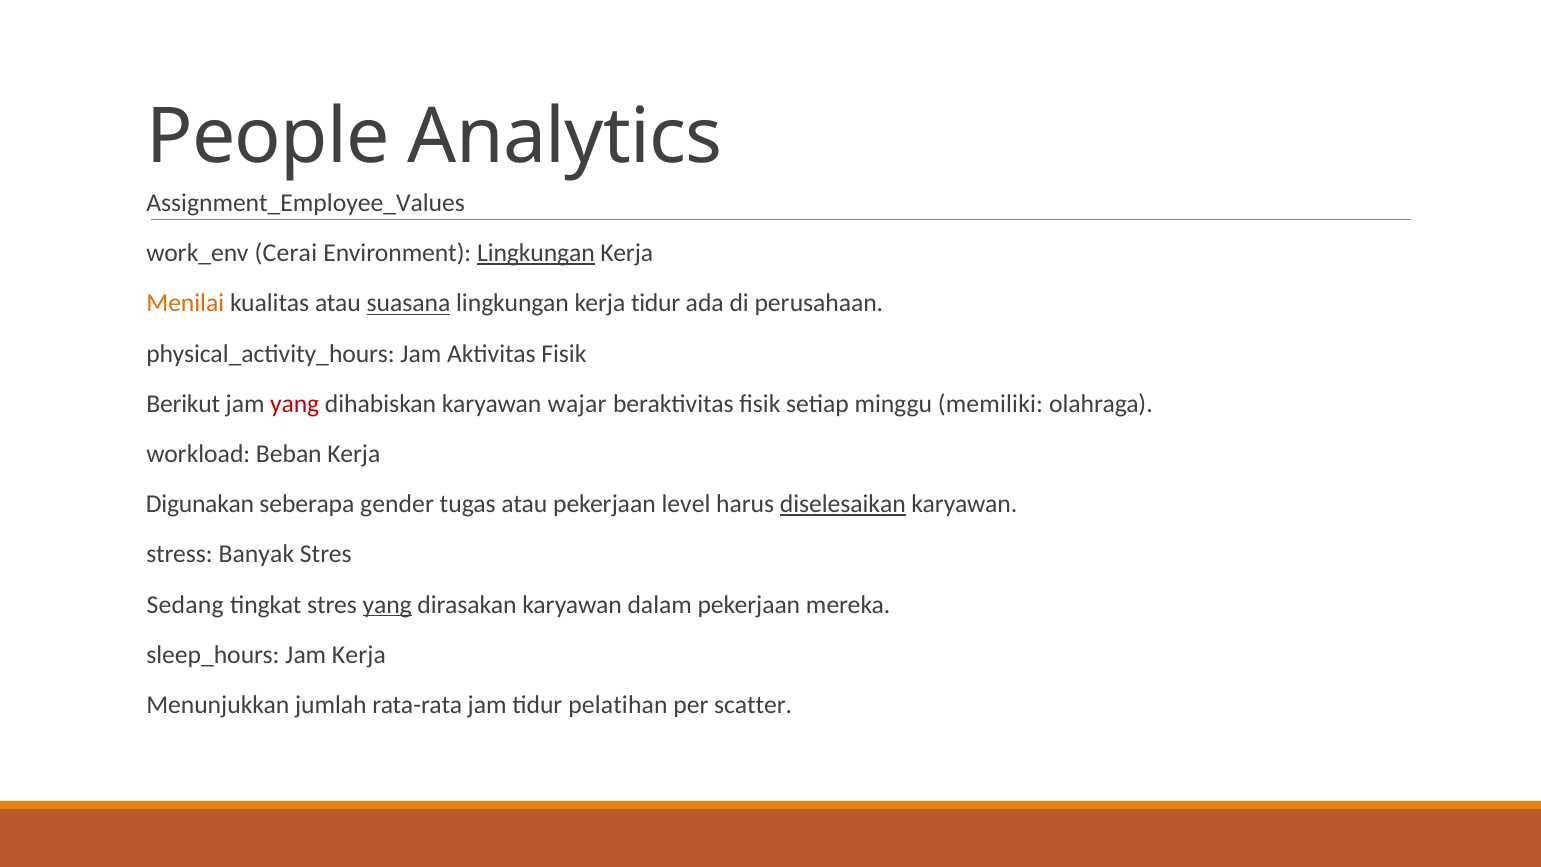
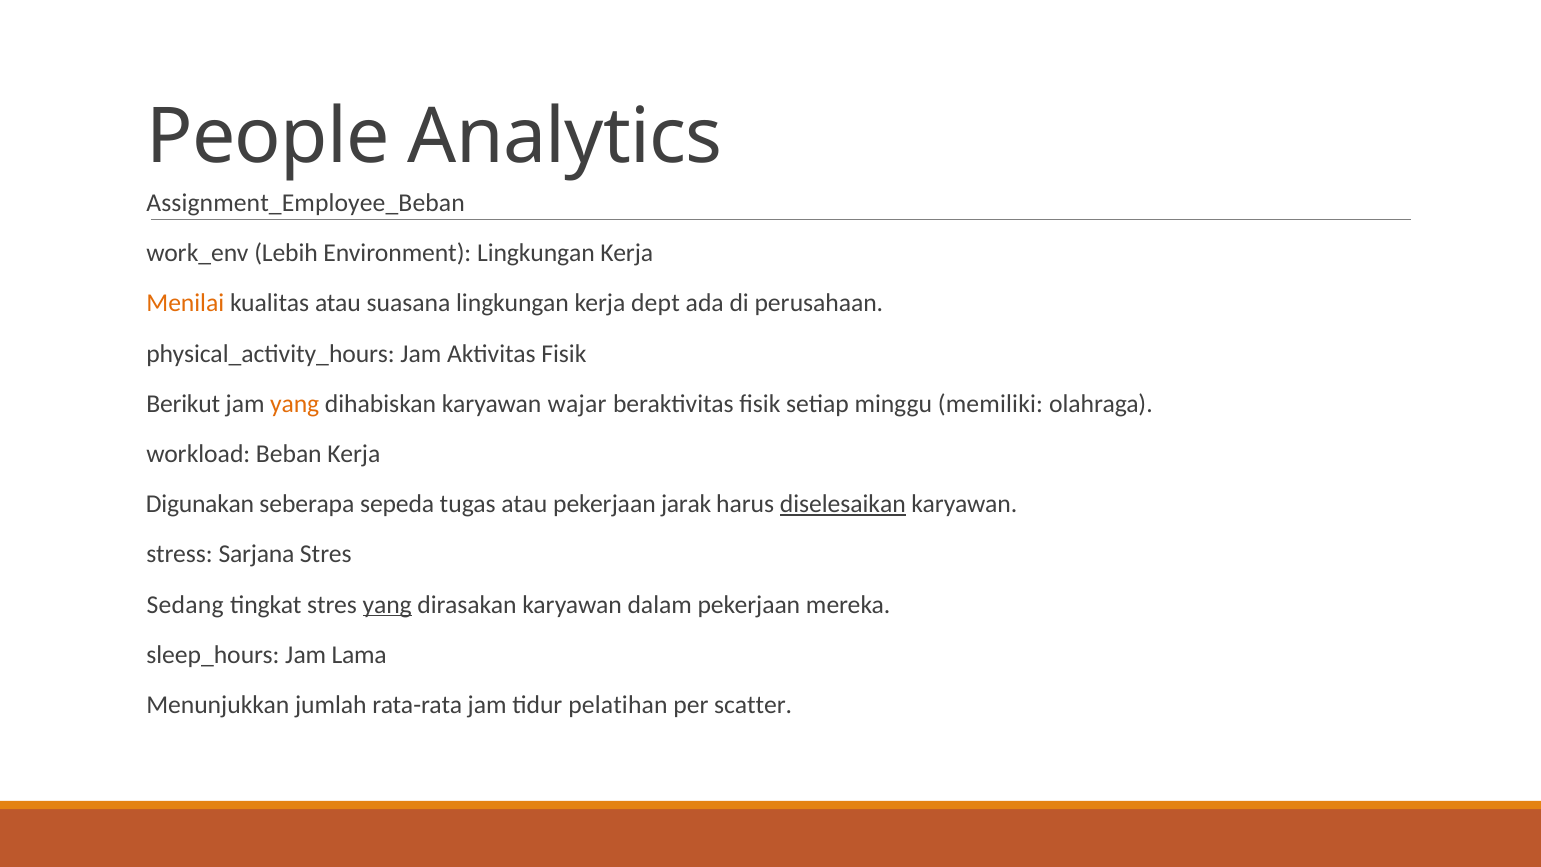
Assignment_Employee_Values: Assignment_Employee_Values -> Assignment_Employee_Beban
Cerai: Cerai -> Lebih
Lingkungan at (536, 253) underline: present -> none
suasana underline: present -> none
kerja tidur: tidur -> dept
yang at (295, 404) colour: red -> orange
gender: gender -> sepeda
level: level -> jarak
Banyak: Banyak -> Sarjana
Jam Kerja: Kerja -> Lama
